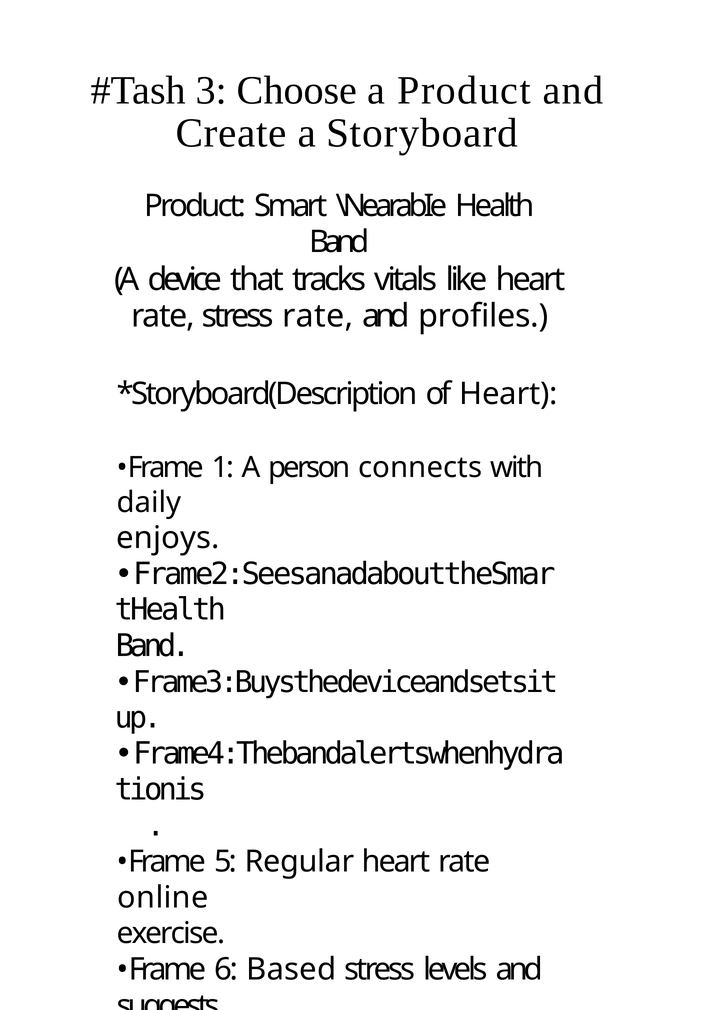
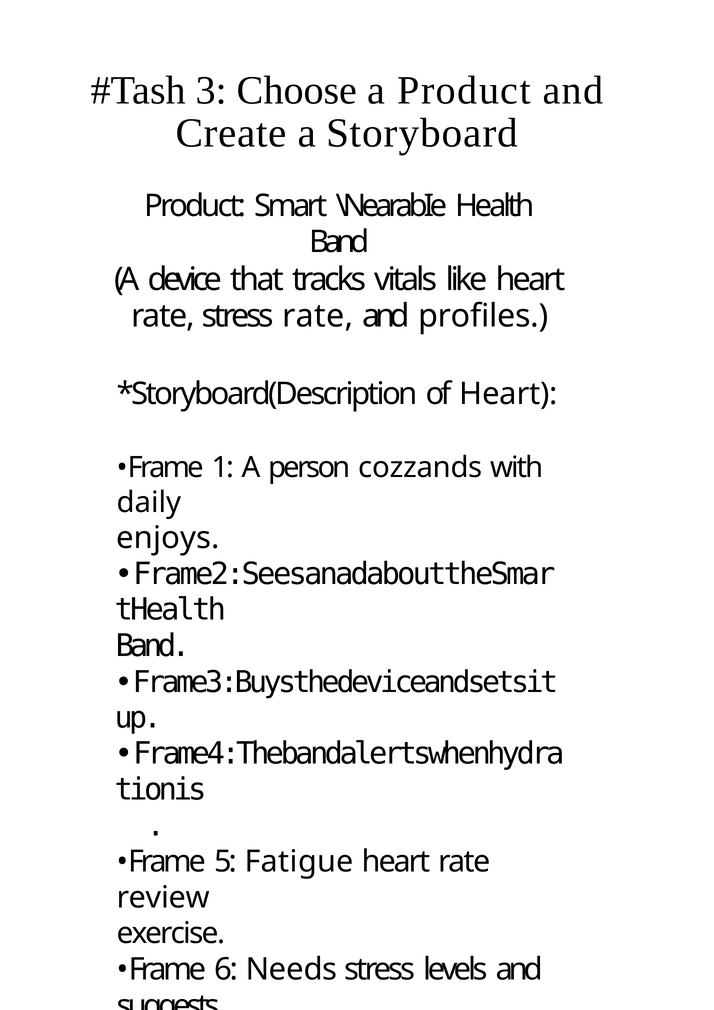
connects: connects -> cozzands
Regular: Regular -> Fatigue
online: online -> review
Based: Based -> Needs
